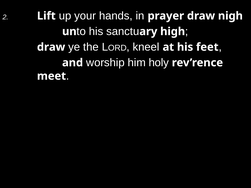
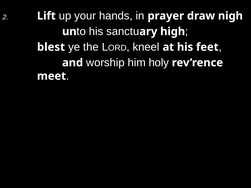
draw at (51, 47): draw -> blest
